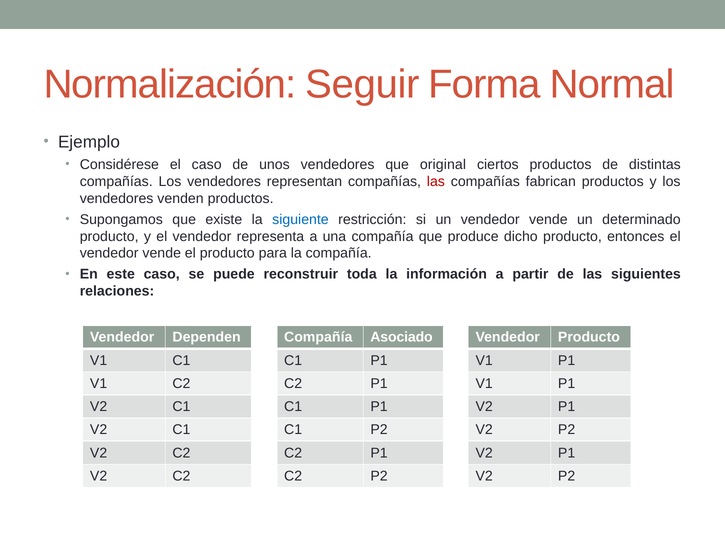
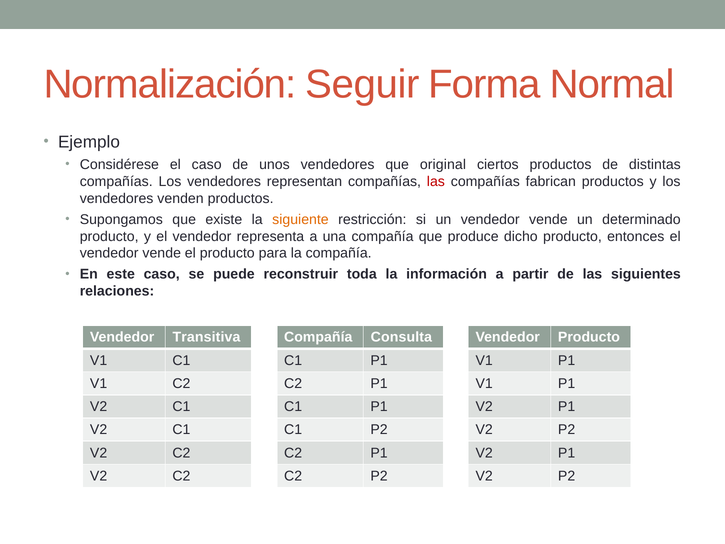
siguiente colour: blue -> orange
Dependen: Dependen -> Transitiva
Asociado: Asociado -> Consulta
